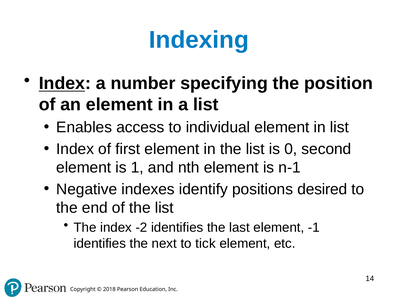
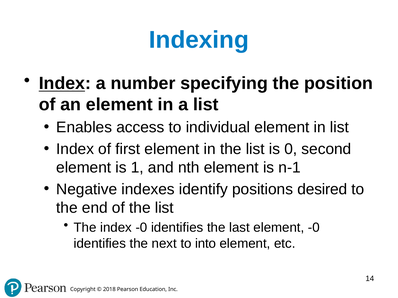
index -2: -2 -> -0
element -1: -1 -> -0
tick: tick -> into
